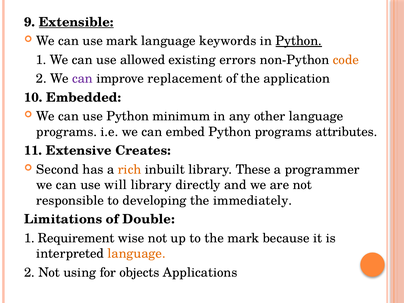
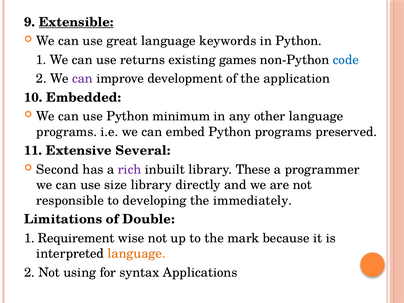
use mark: mark -> great
Python at (299, 41) underline: present -> none
allowed: allowed -> returns
errors: errors -> games
code colour: orange -> blue
replacement: replacement -> development
attributes: attributes -> preserved
Creates: Creates -> Several
rich colour: orange -> purple
will: will -> size
objects: objects -> syntax
